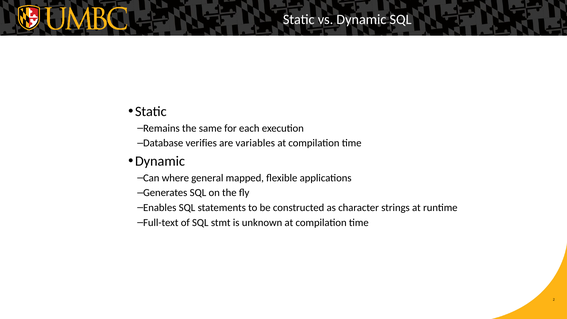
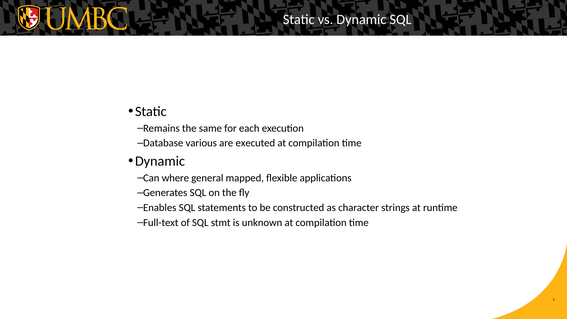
verifies: verifies -> various
variables: variables -> executed
